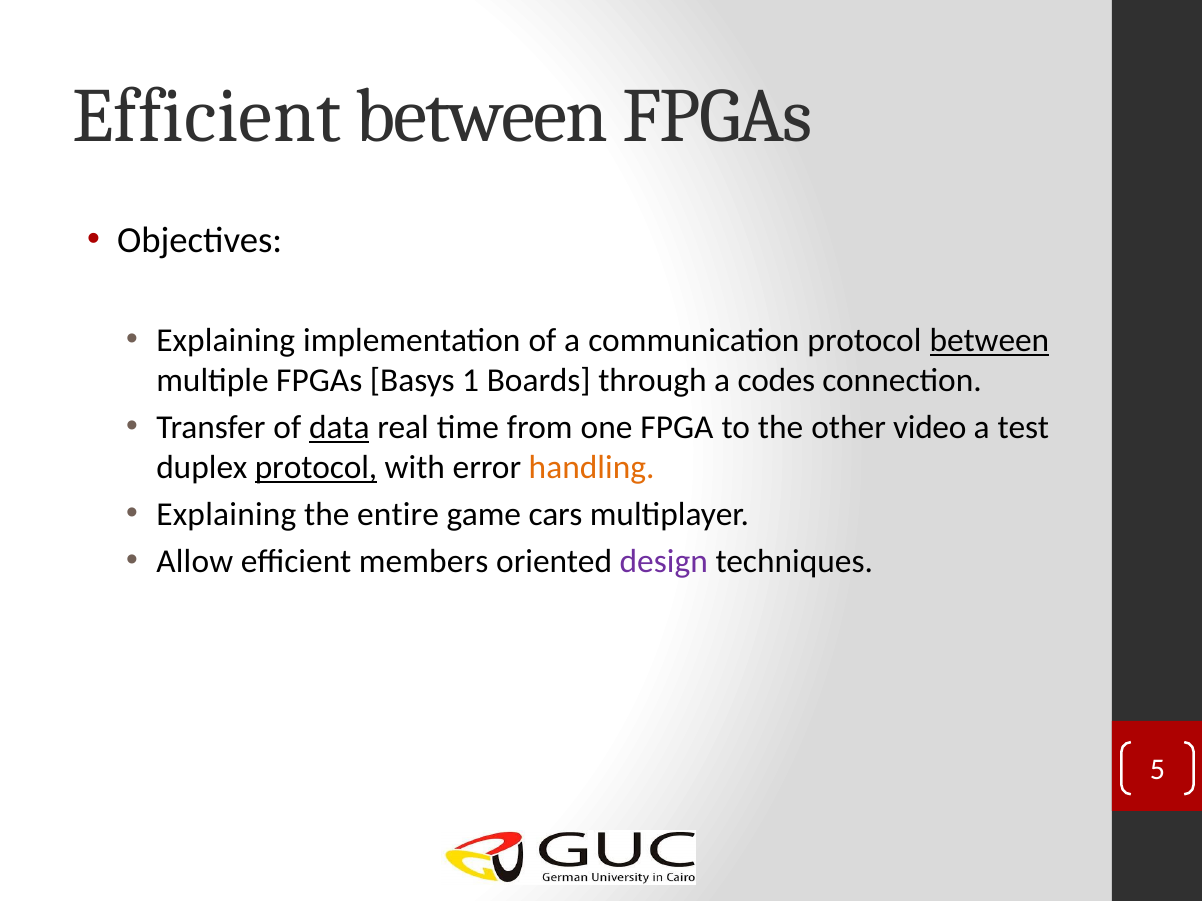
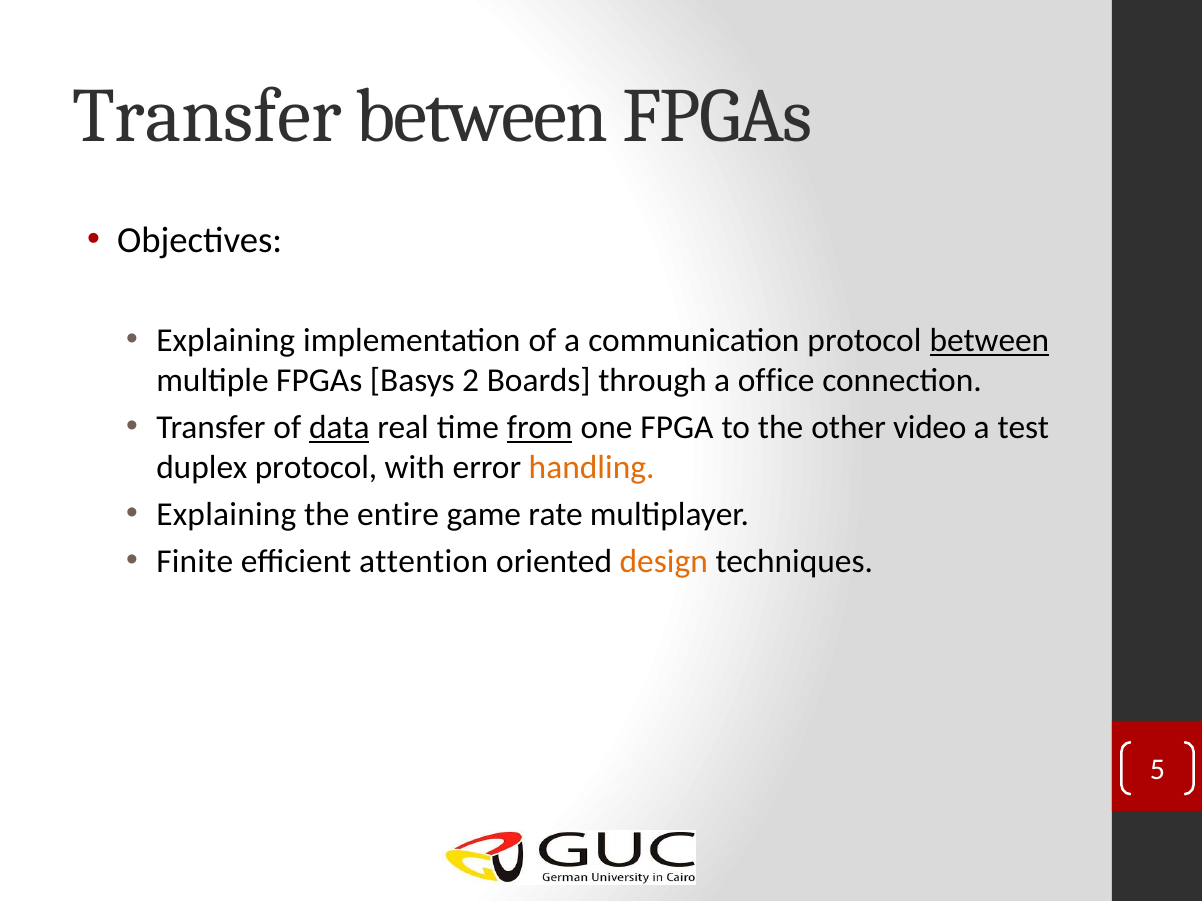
Efficient at (207, 117): Efficient -> Transfer
1: 1 -> 2
codes: codes -> office
from underline: none -> present
protocol at (316, 468) underline: present -> none
cars: cars -> rate
Allow: Allow -> Finite
members: members -> attention
design colour: purple -> orange
